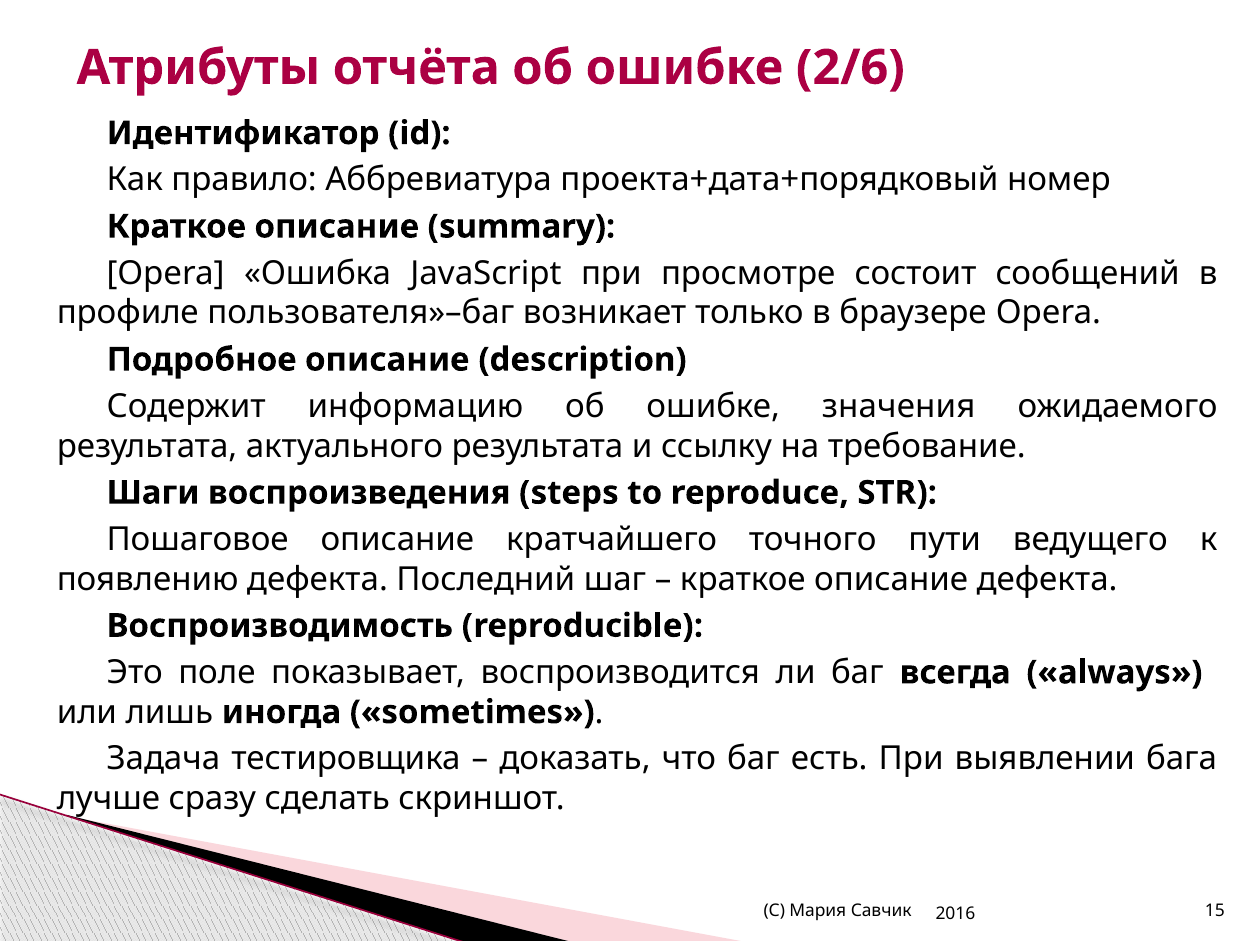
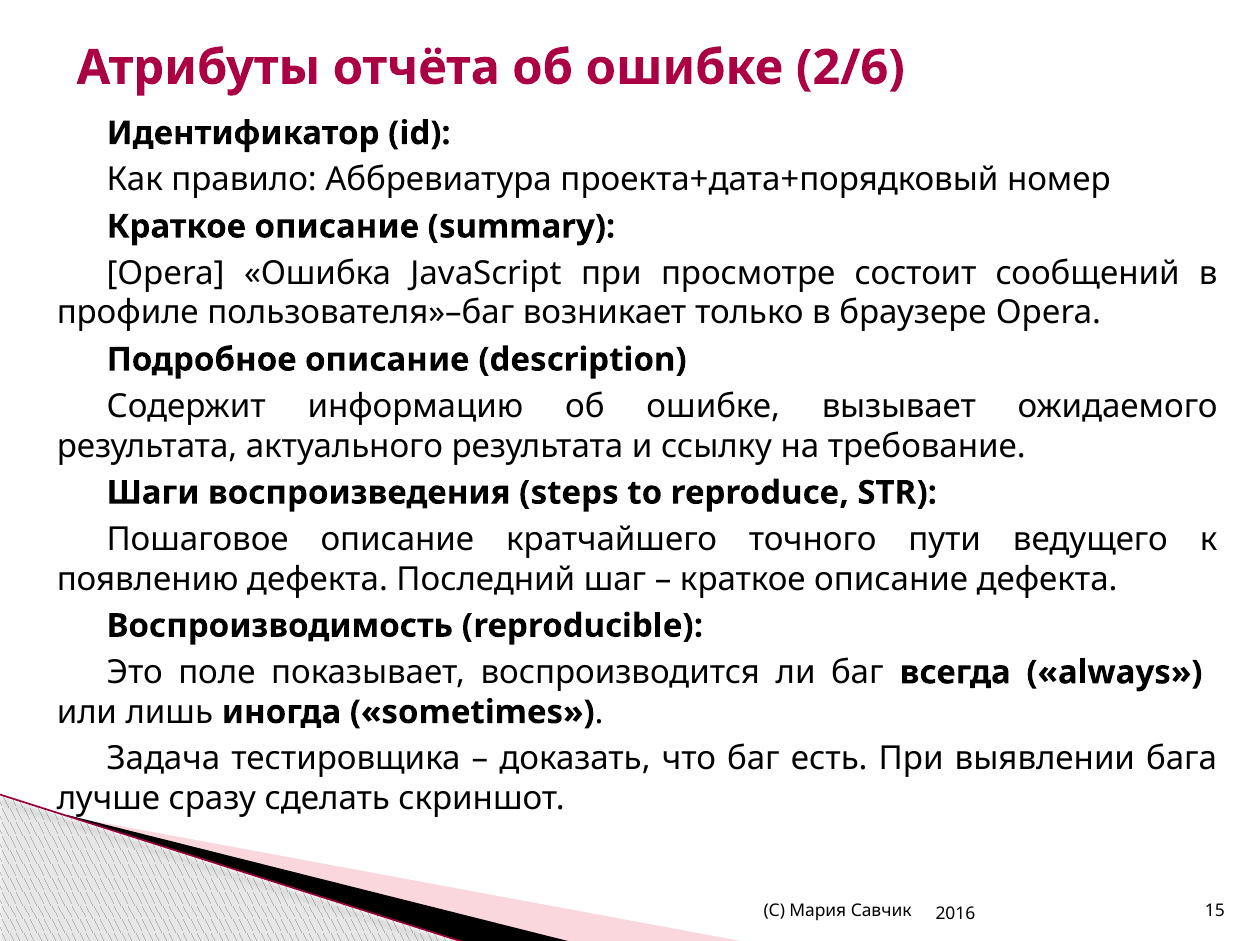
значения: значения -> вызывает
